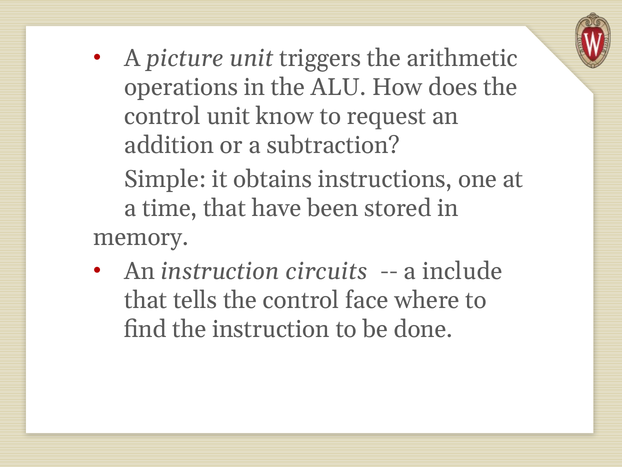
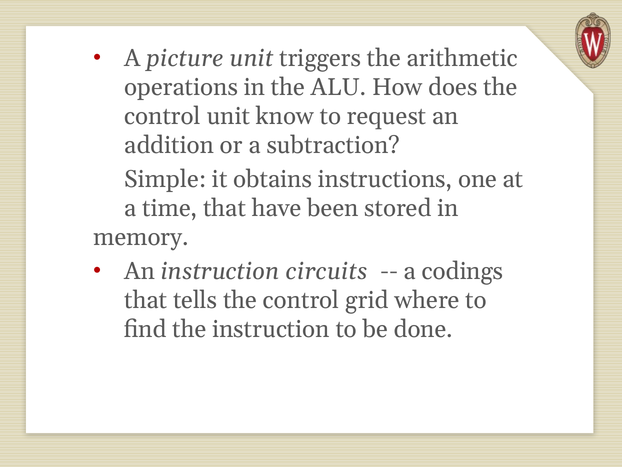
include: include -> codings
face: face -> grid
